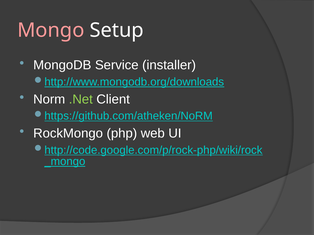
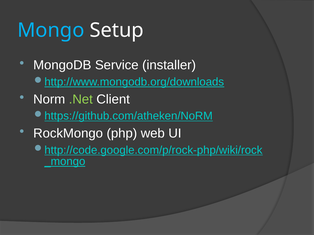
Mongo colour: pink -> light blue
